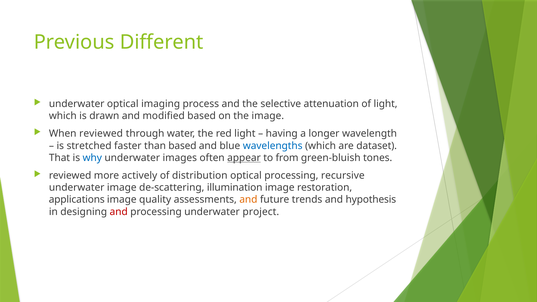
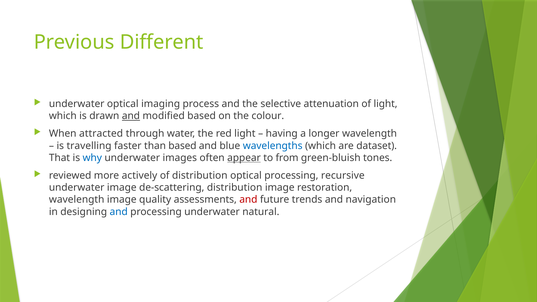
and at (131, 116) underline: none -> present
the image: image -> colour
When reviewed: reviewed -> attracted
stretched: stretched -> travelling
de-scattering illumination: illumination -> distribution
applications at (77, 200): applications -> wavelength
and at (248, 200) colour: orange -> red
hypothesis: hypothesis -> navigation
and at (119, 212) colour: red -> blue
project: project -> natural
